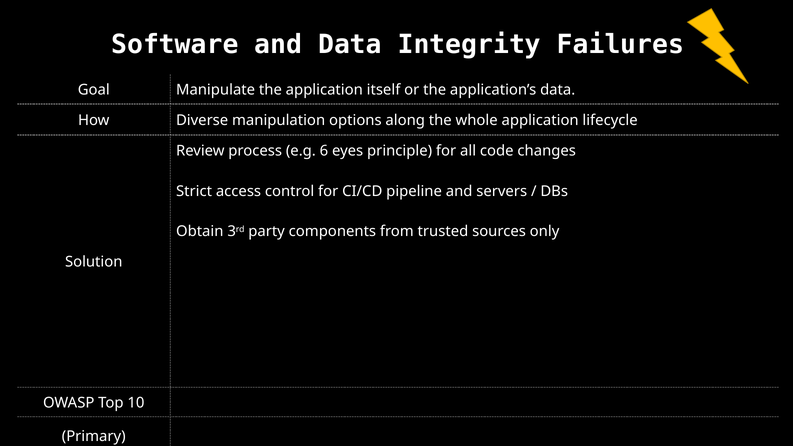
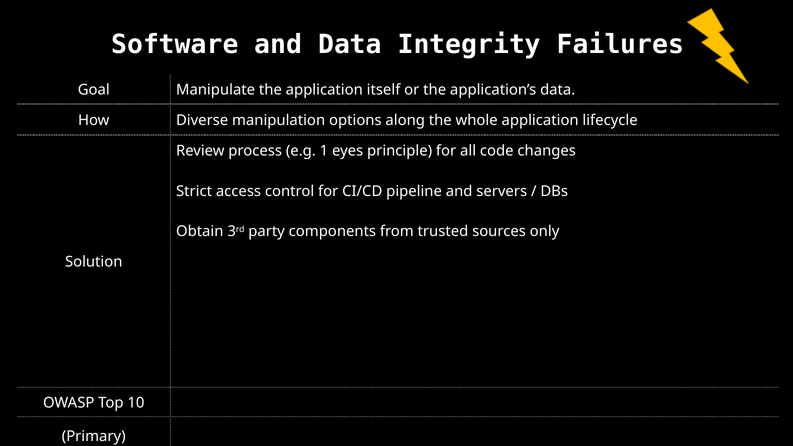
6: 6 -> 1
